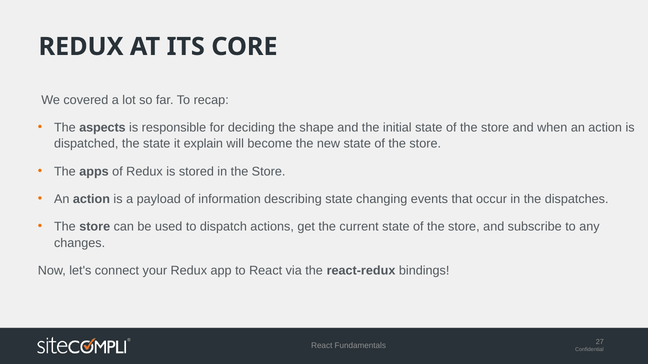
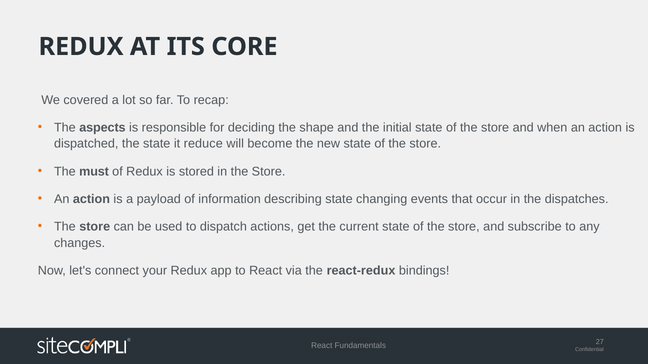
explain: explain -> reduce
apps: apps -> must
